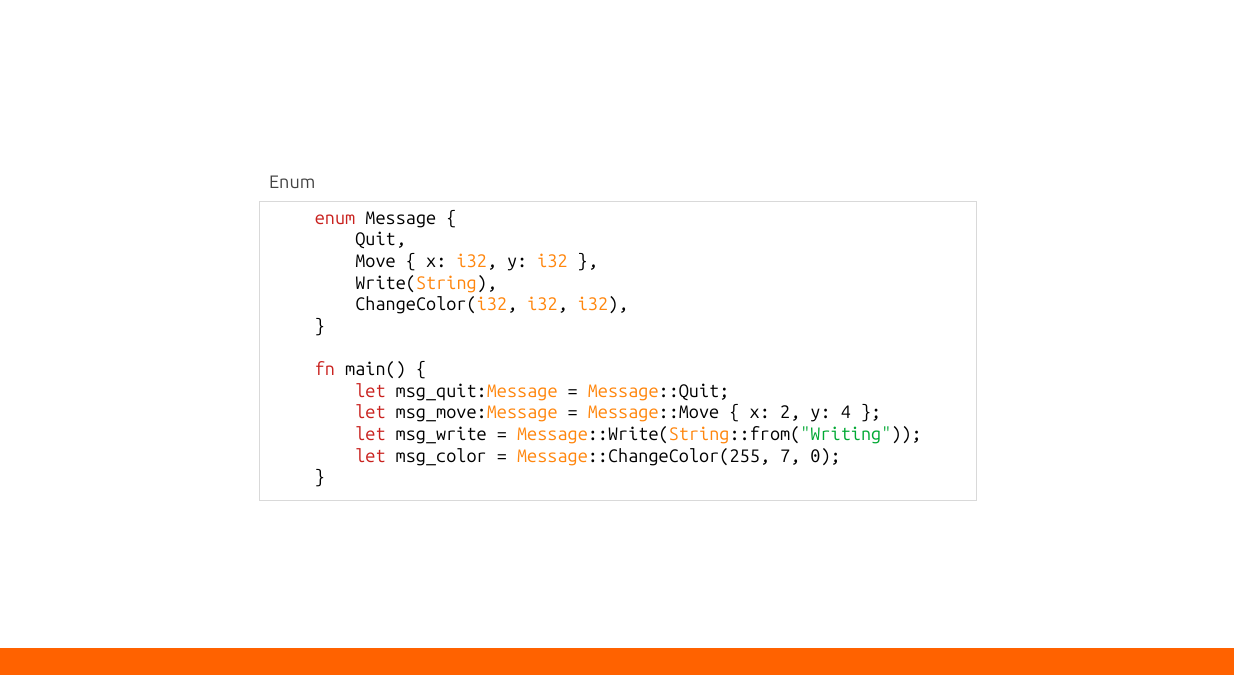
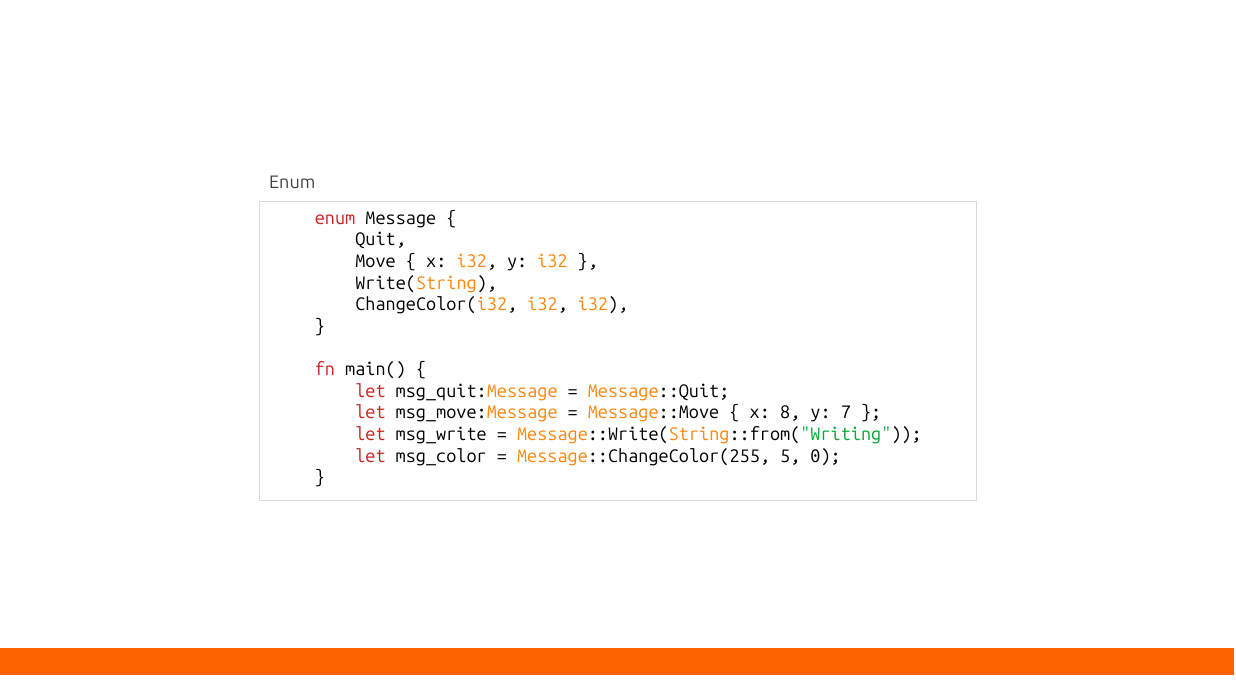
2: 2 -> 8
4: 4 -> 7
7: 7 -> 5
